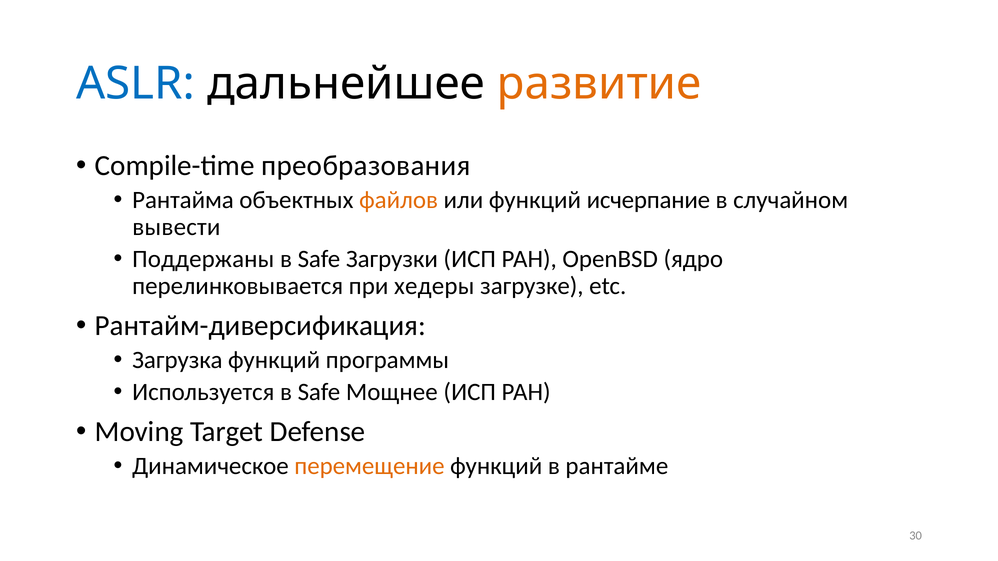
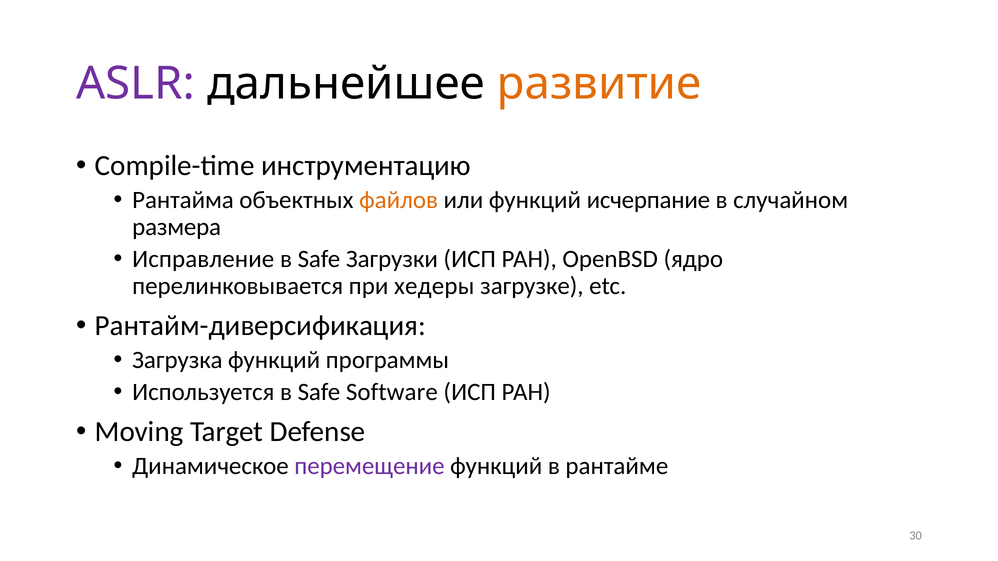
ASLR colour: blue -> purple
преобразования: преобразования -> инструментацию
вывести: вывести -> размера
Поддержаны: Поддержаны -> Исправление
Мощнее: Мощнее -> Software
перемещение colour: orange -> purple
